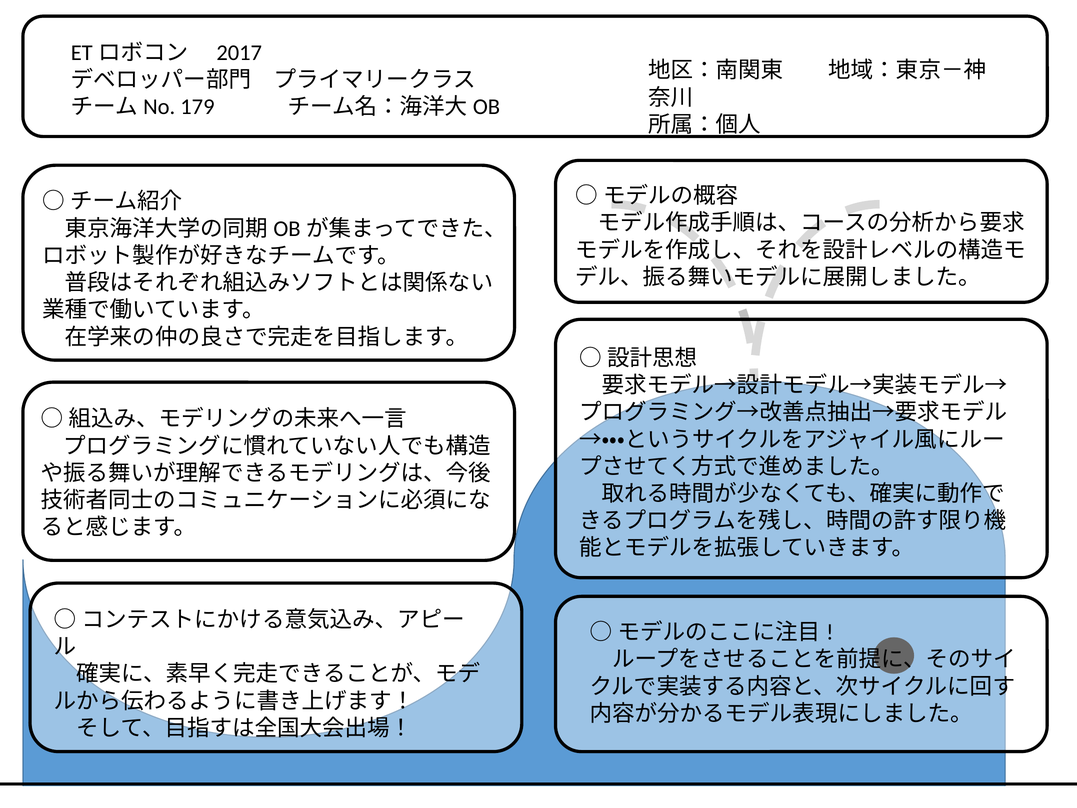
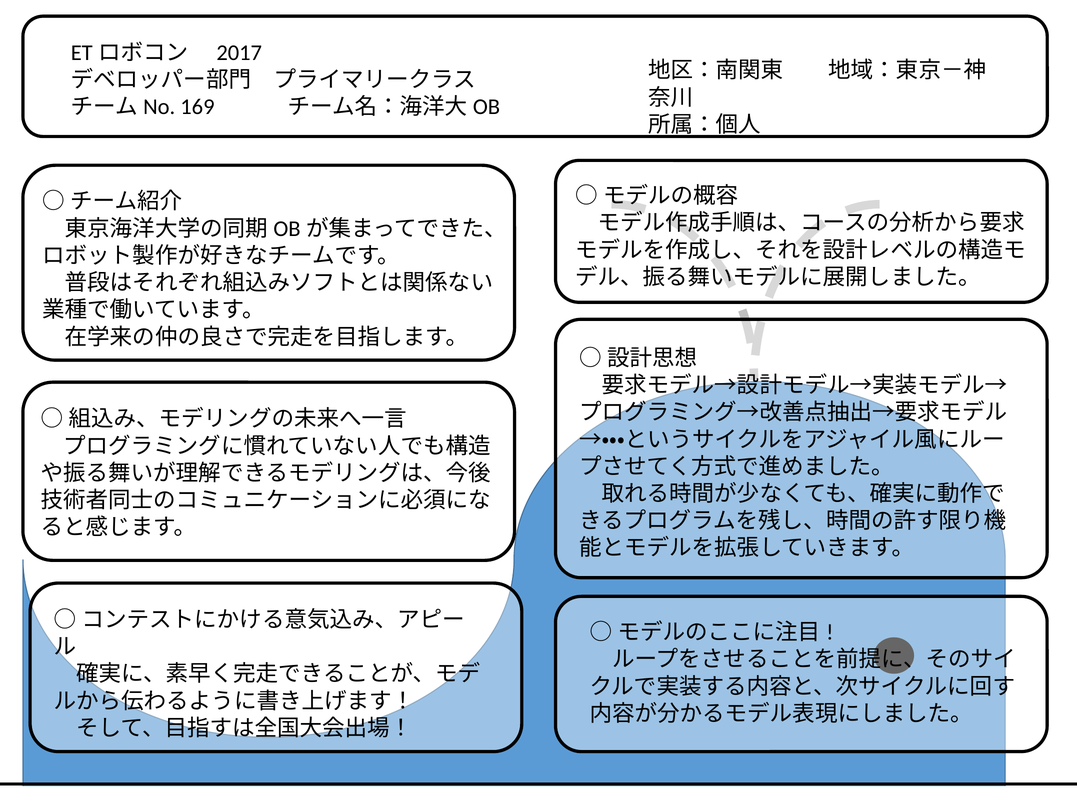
179: 179 -> 169
